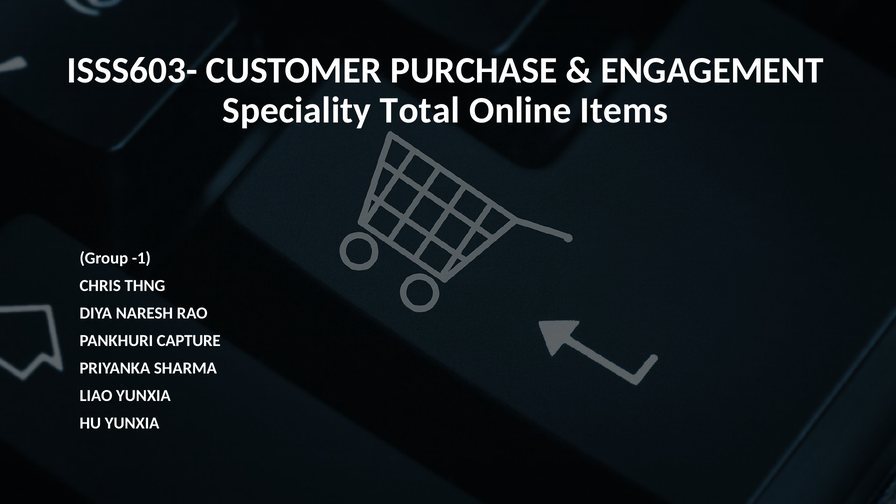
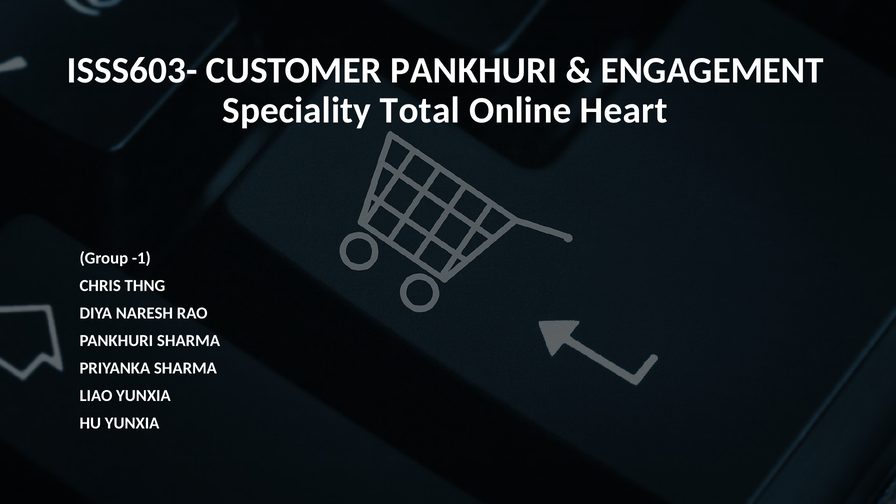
CUSTOMER PURCHASE: PURCHASE -> PANKHURI
Items: Items -> Heart
PANKHURI CAPTURE: CAPTURE -> SHARMA
